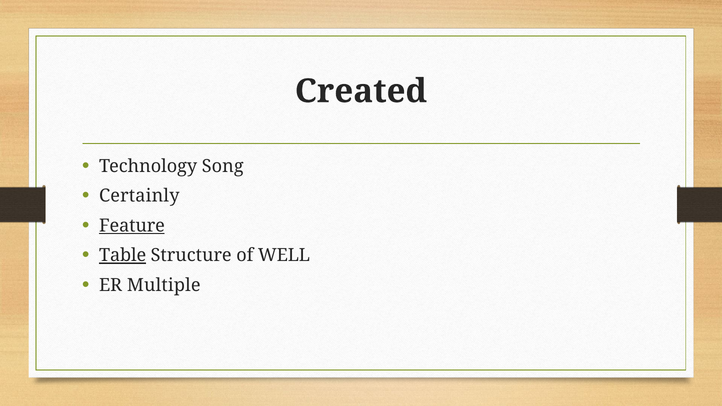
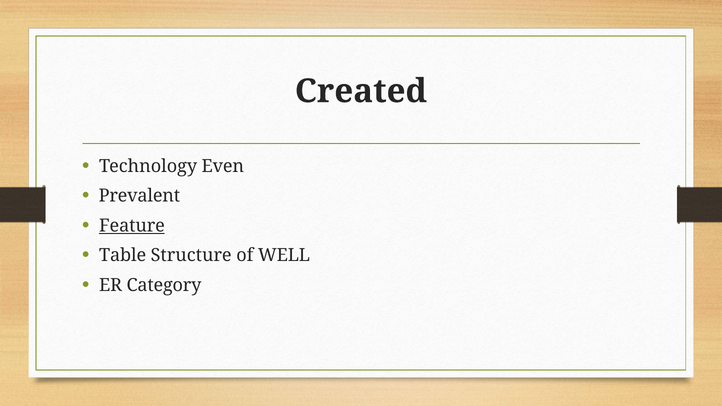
Song: Song -> Even
Certainly: Certainly -> Prevalent
Table underline: present -> none
Multiple: Multiple -> Category
